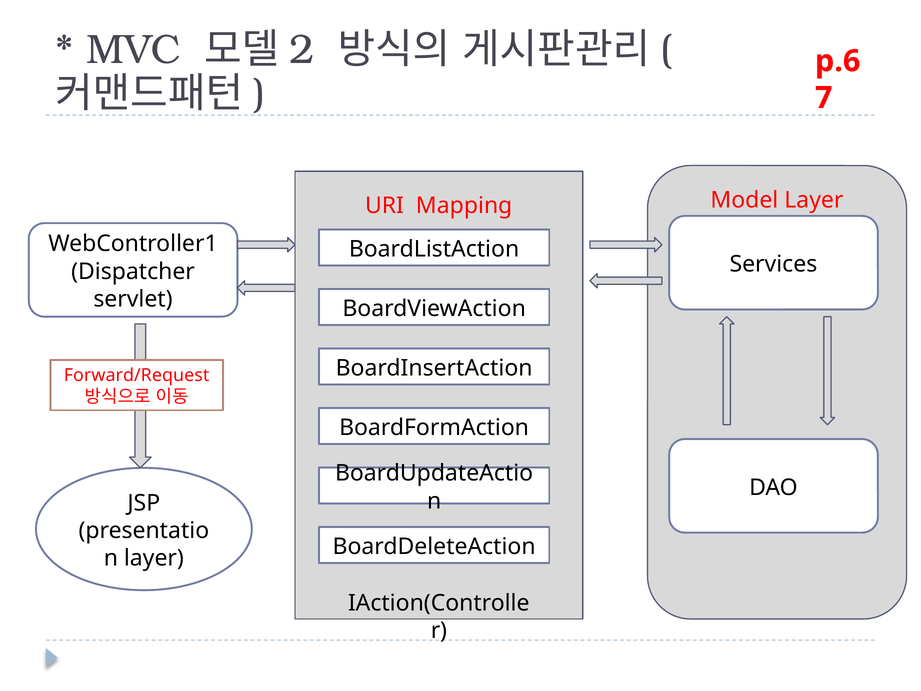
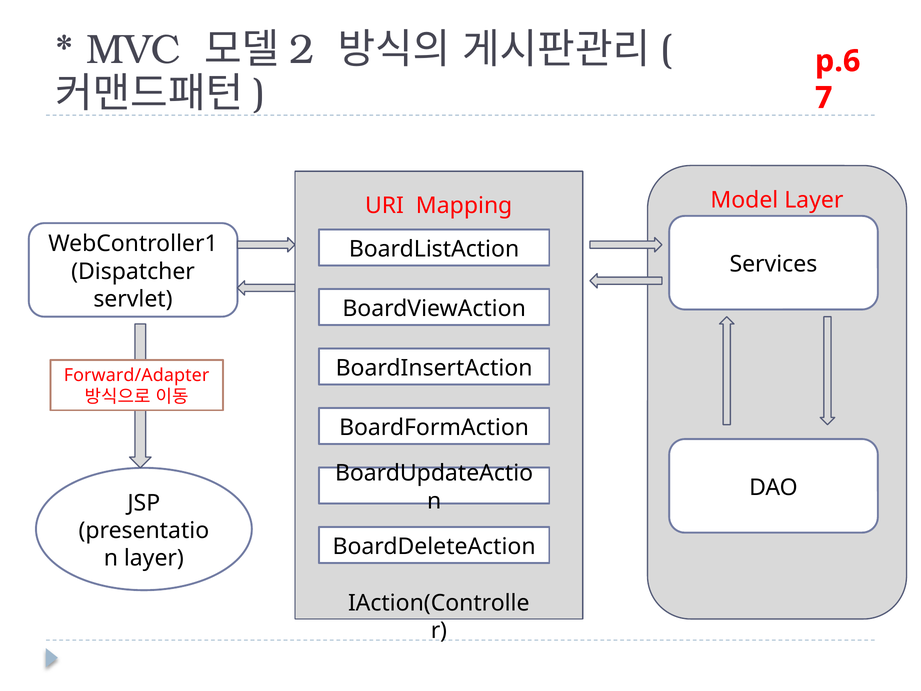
Forward/Request: Forward/Request -> Forward/Adapter
